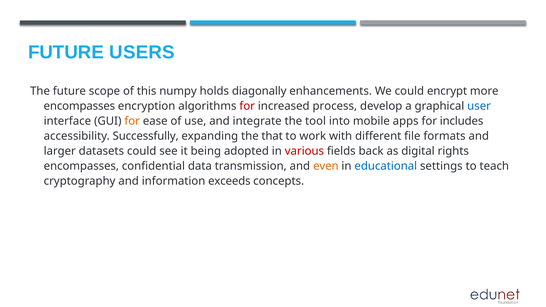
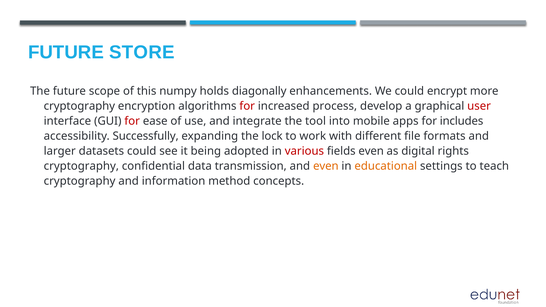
USERS: USERS -> STORE
encompasses at (79, 106): encompasses -> cryptography
user colour: blue -> red
for at (132, 121) colour: orange -> red
that: that -> lock
fields back: back -> even
encompasses at (81, 166): encompasses -> cryptography
educational colour: blue -> orange
exceeds: exceeds -> method
